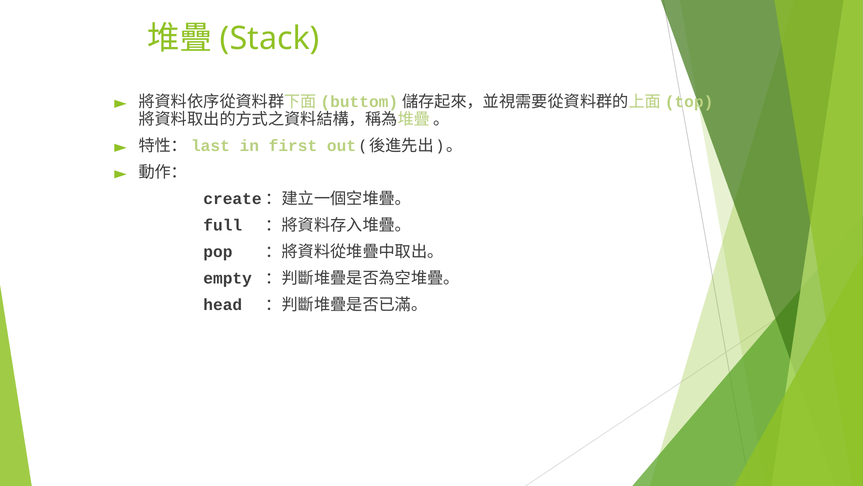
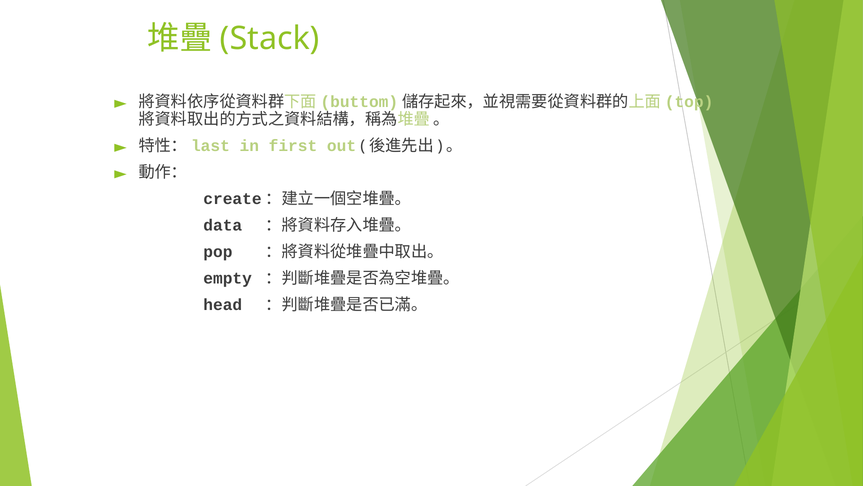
full: full -> data
